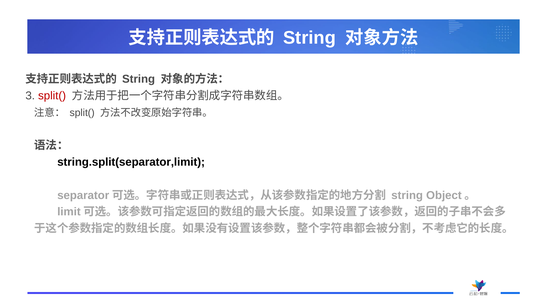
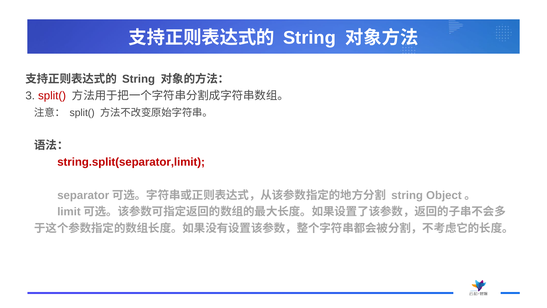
string.split(separator,limit colour: black -> red
